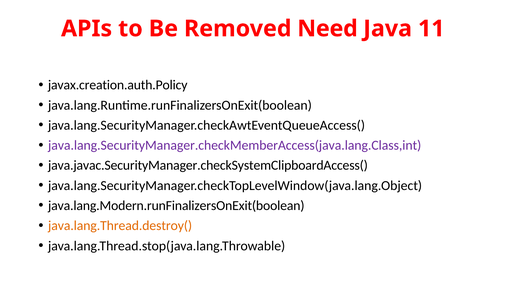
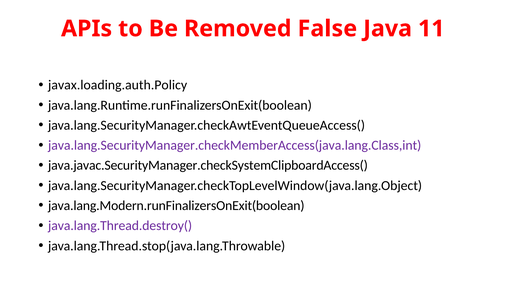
Need: Need -> False
javax.creation.auth.Policy: javax.creation.auth.Policy -> javax.loading.auth.Policy
java.lang.Thread.destroy( colour: orange -> purple
